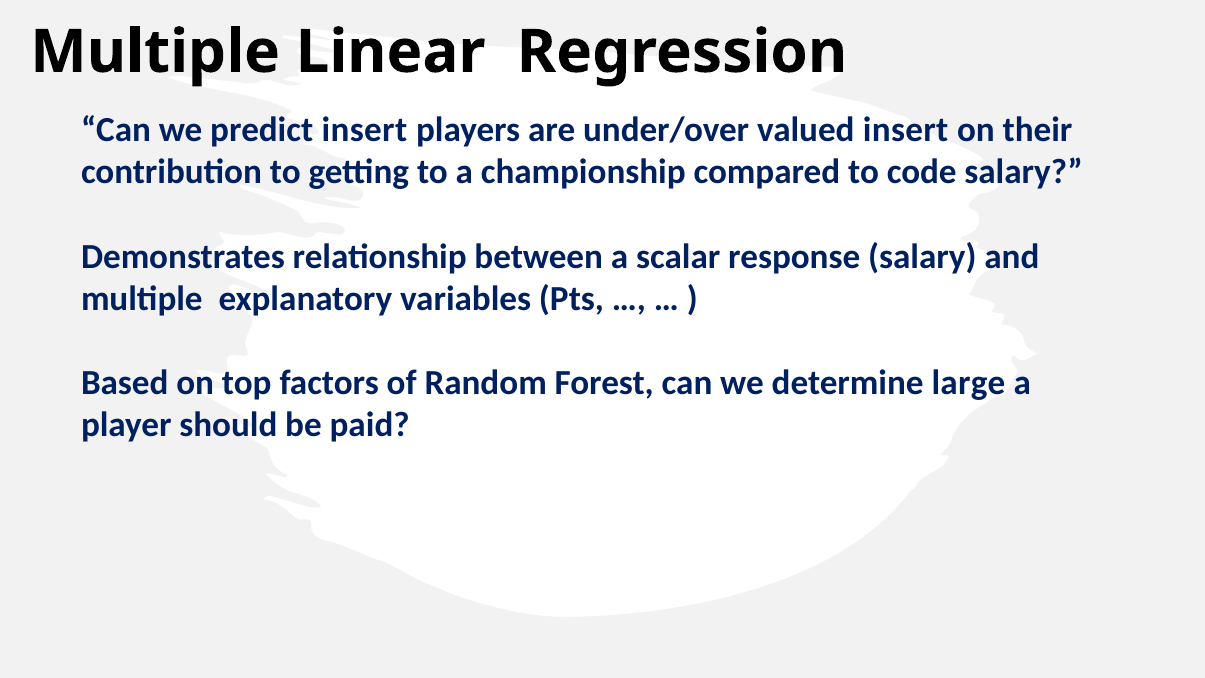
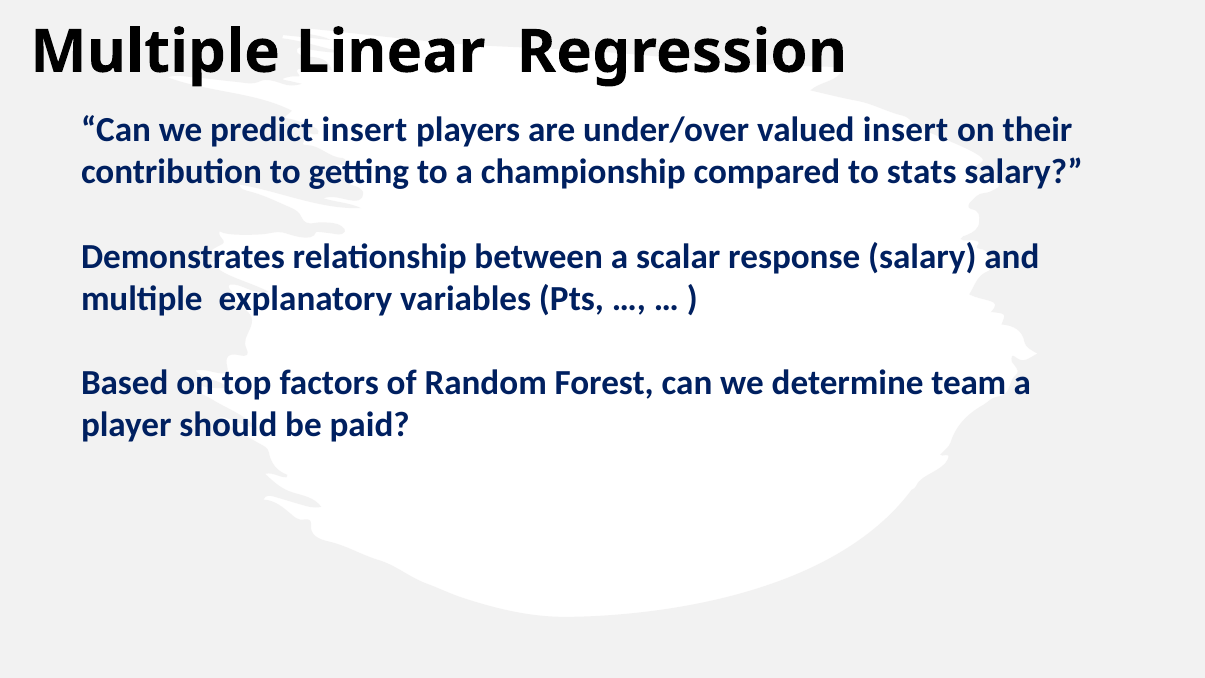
code: code -> stats
large: large -> team
